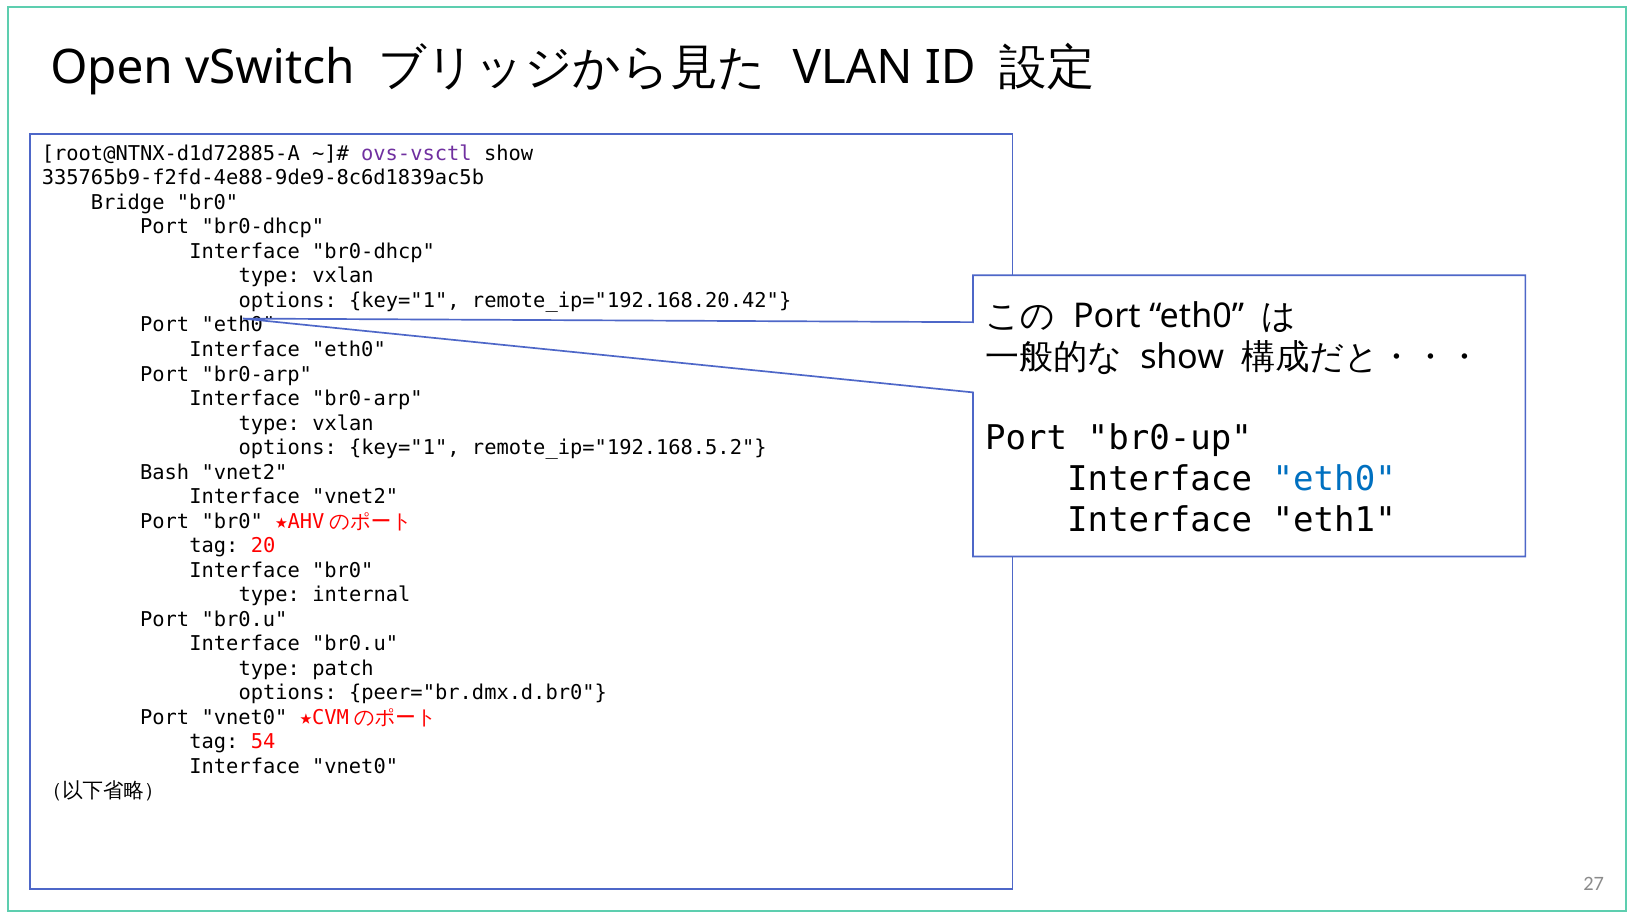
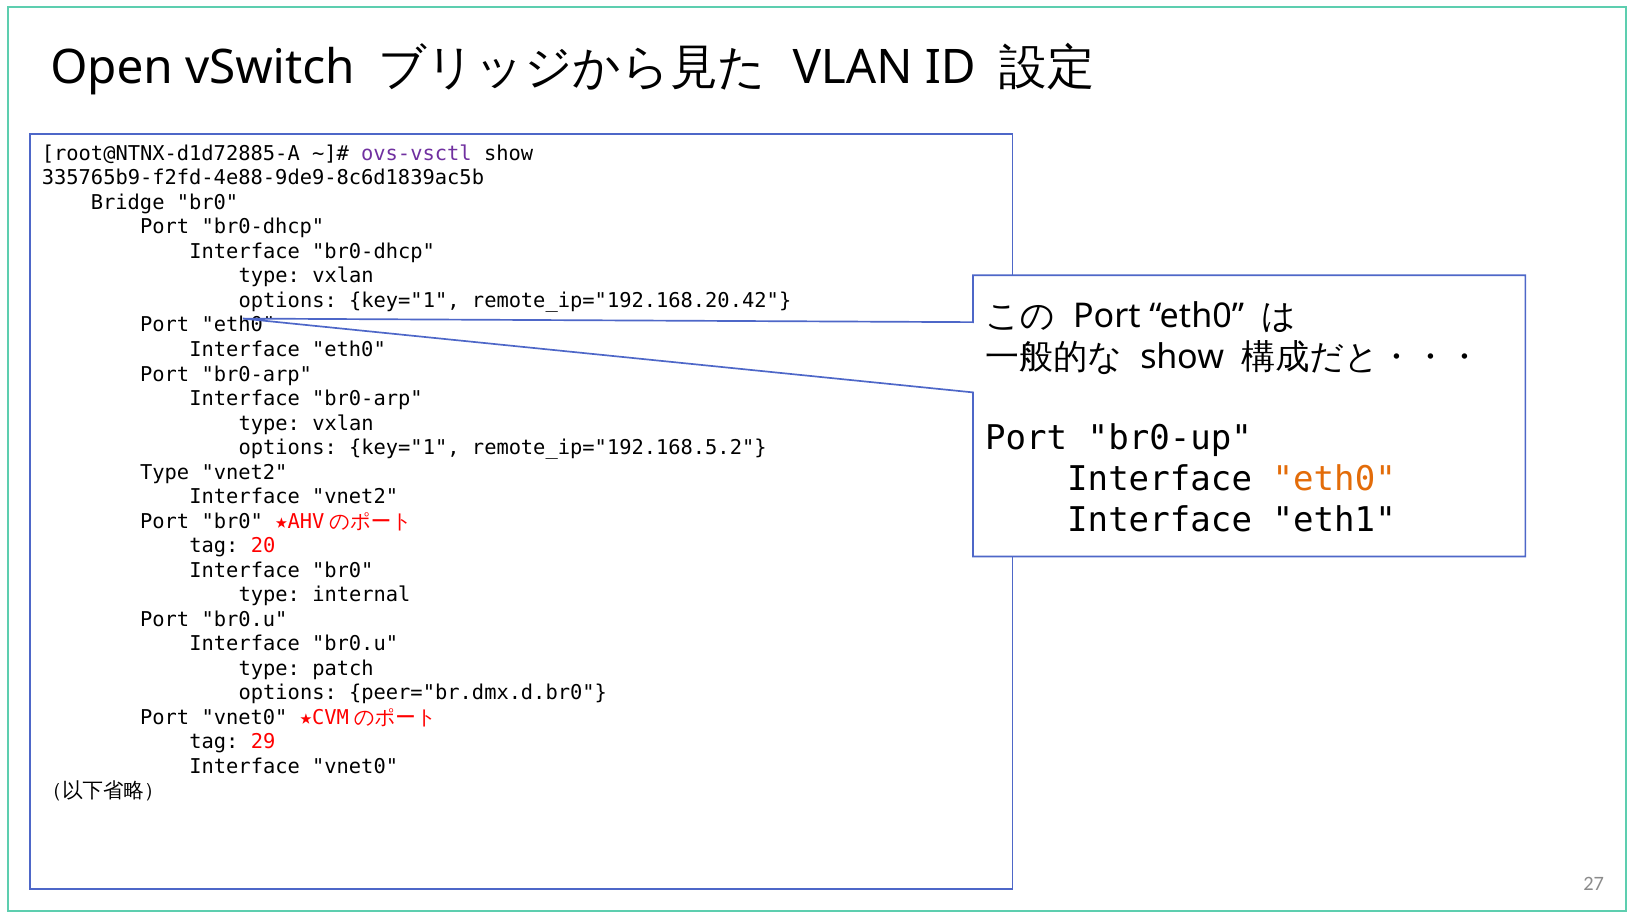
Bash at (165, 472): Bash -> Type
eth0 at (1334, 480) colour: blue -> orange
54: 54 -> 29
